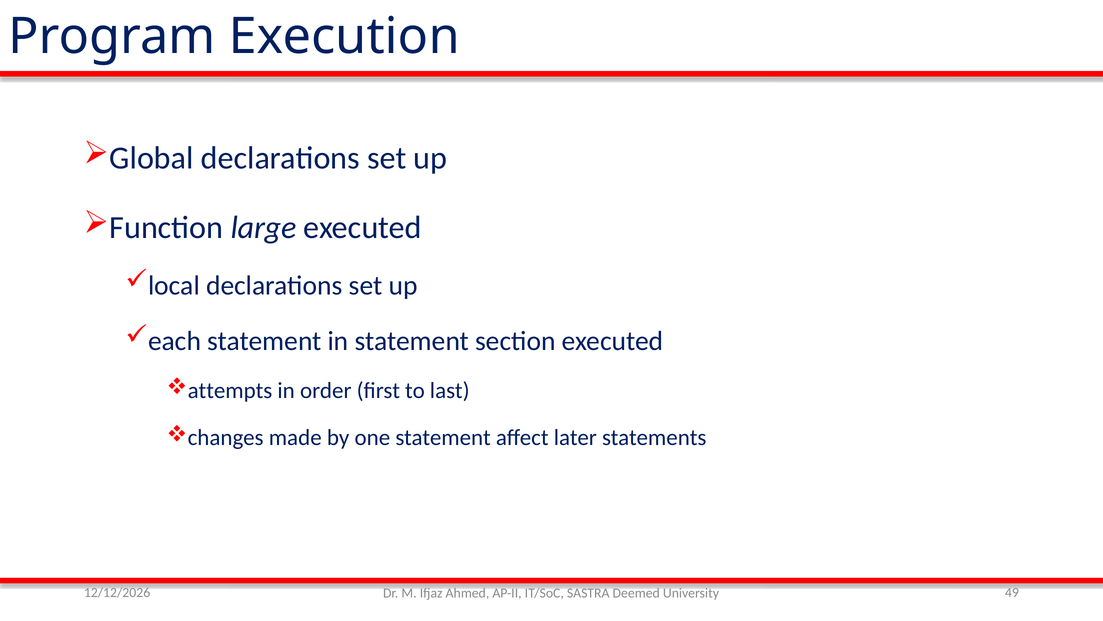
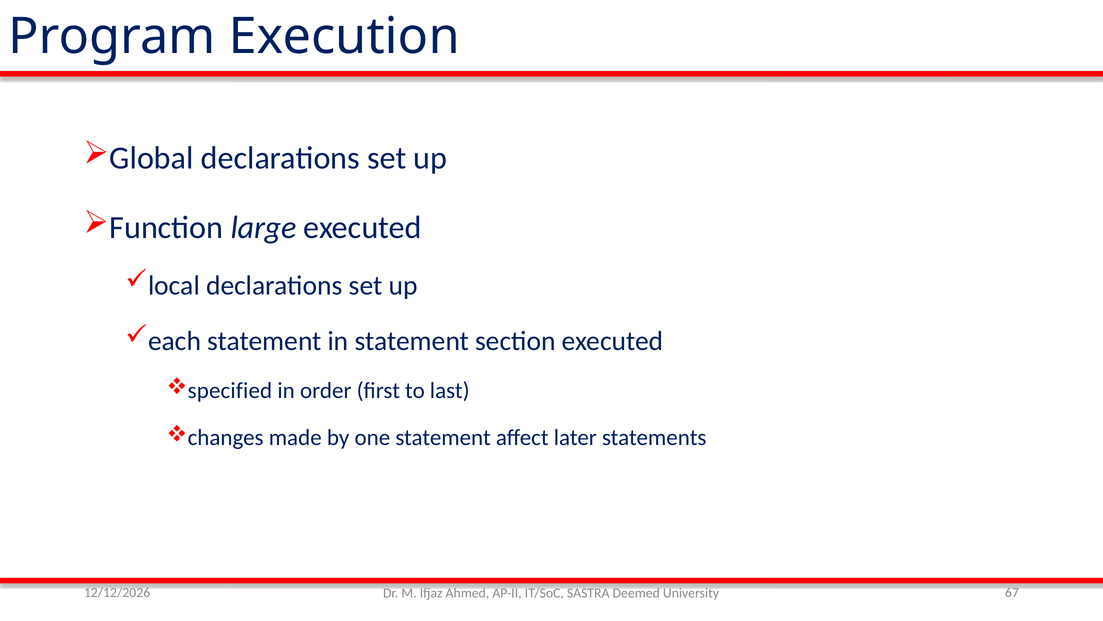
attempts: attempts -> specified
49: 49 -> 67
